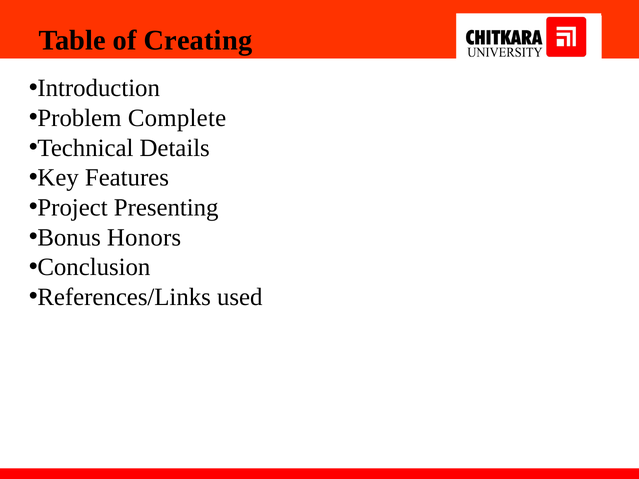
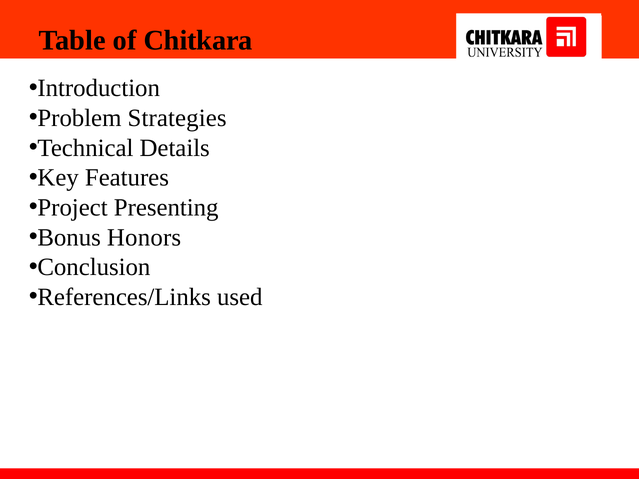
Creating: Creating -> Chitkara
Complete: Complete -> Strategies
